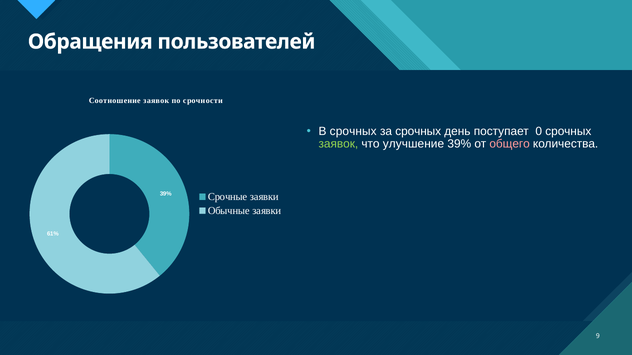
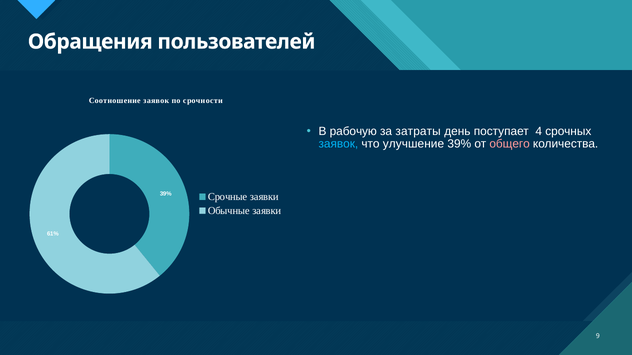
В срочных: срочных -> рабочую
за срочных: срочных -> затраты
0: 0 -> 4
заявок at (338, 144) colour: light green -> light blue
